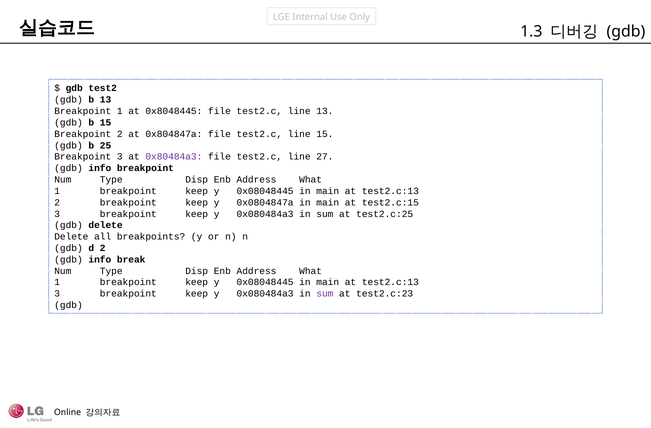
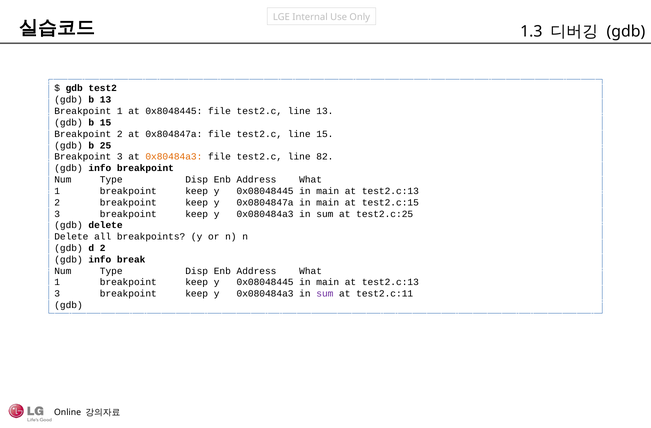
0x80484a3 colour: purple -> orange
27: 27 -> 82
test2.c:23: test2.c:23 -> test2.c:11
